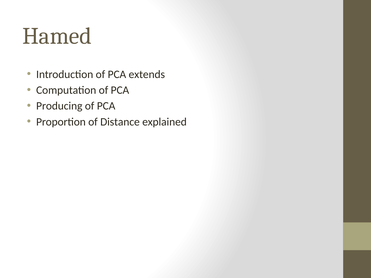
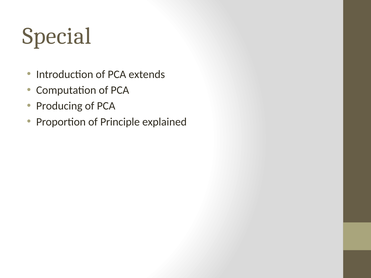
Hamed: Hamed -> Special
Distance: Distance -> Principle
